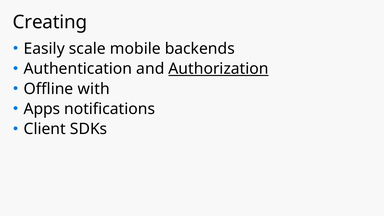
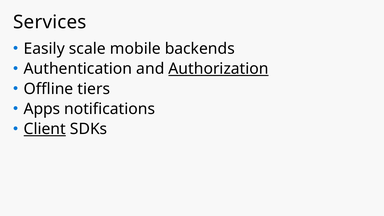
Creating: Creating -> Services
with: with -> tiers
Client underline: none -> present
